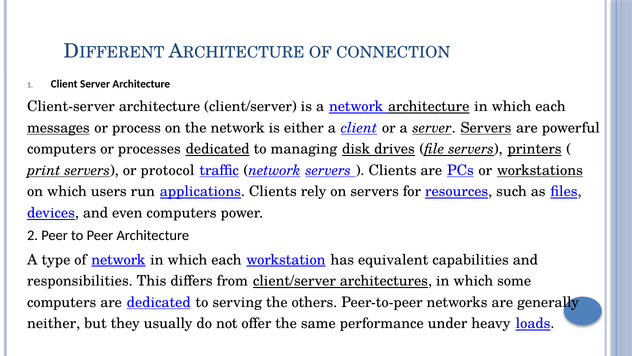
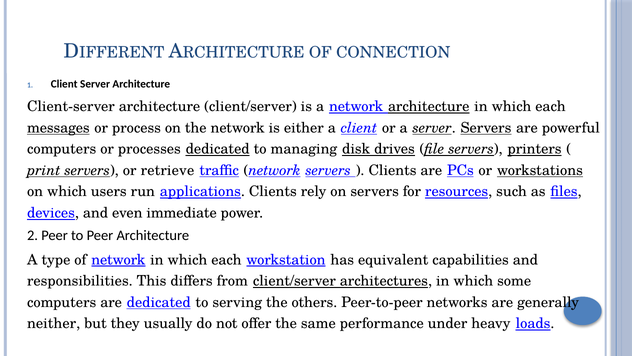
protocol: protocol -> retrieve
even computers: computers -> immediate
